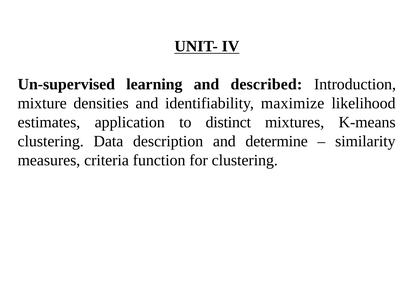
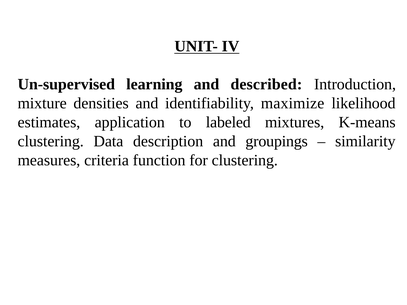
distinct: distinct -> labeled
determine: determine -> groupings
